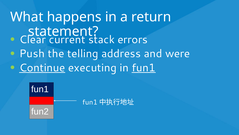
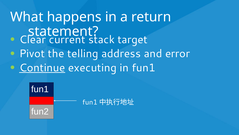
errors: errors -> target
Push: Push -> Pivot
were: were -> error
fun1 at (144, 67) underline: present -> none
